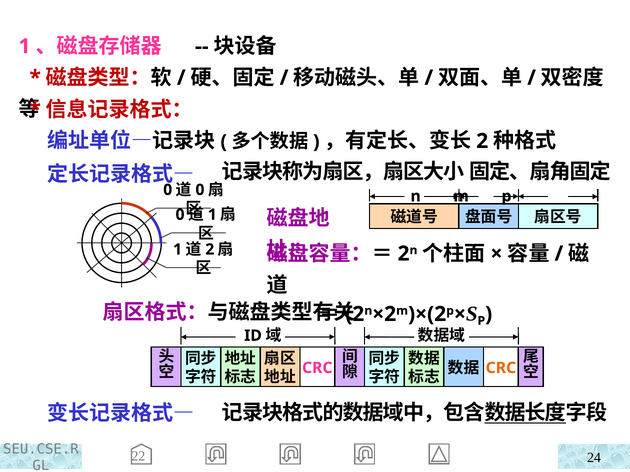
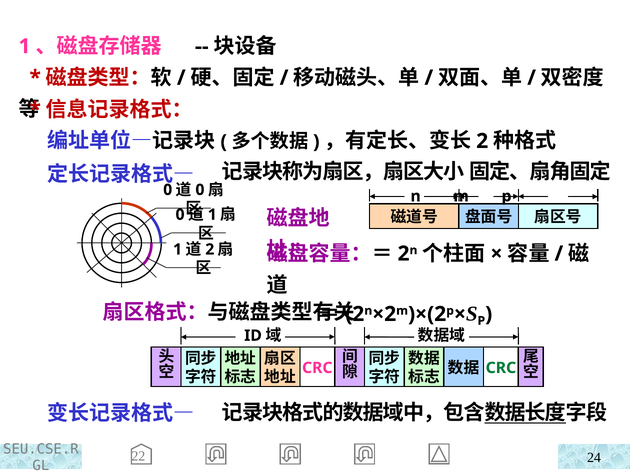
CRC at (501, 368) colour: orange -> green
